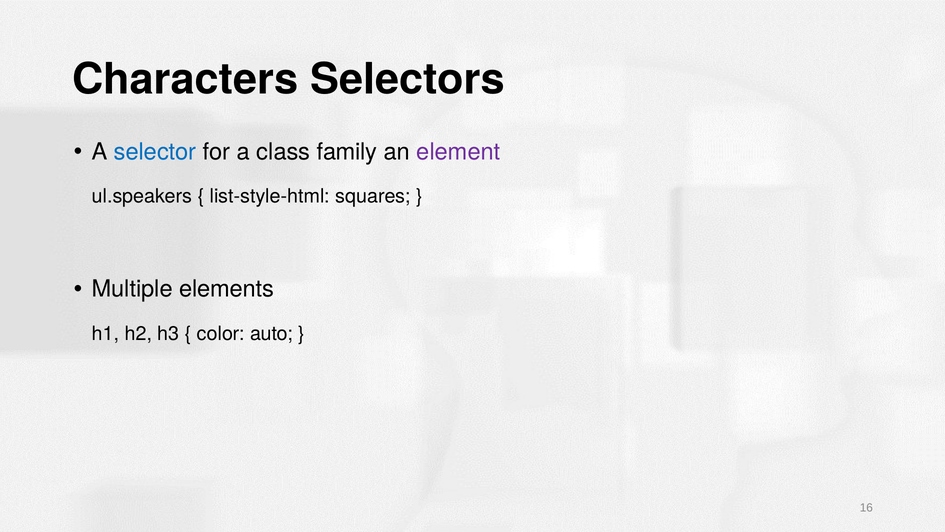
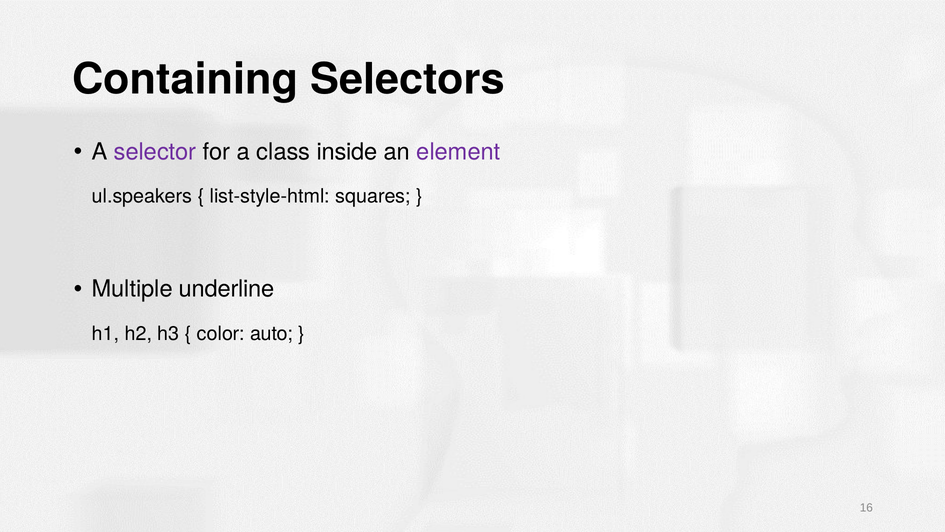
Characters: Characters -> Containing
selector colour: blue -> purple
family: family -> inside
elements: elements -> underline
